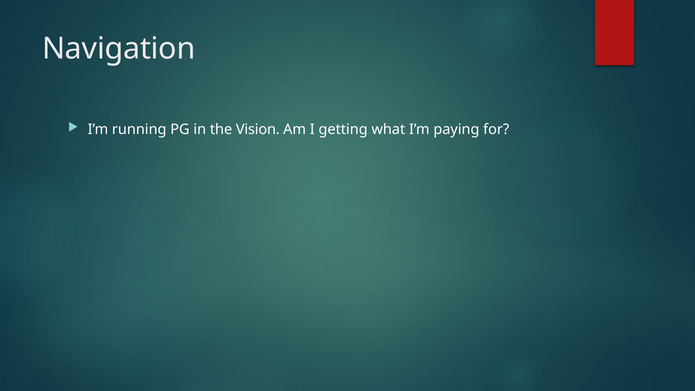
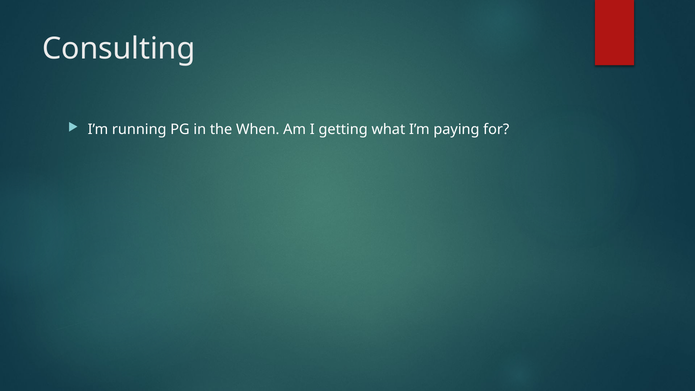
Navigation: Navigation -> Consulting
Vision: Vision -> When
